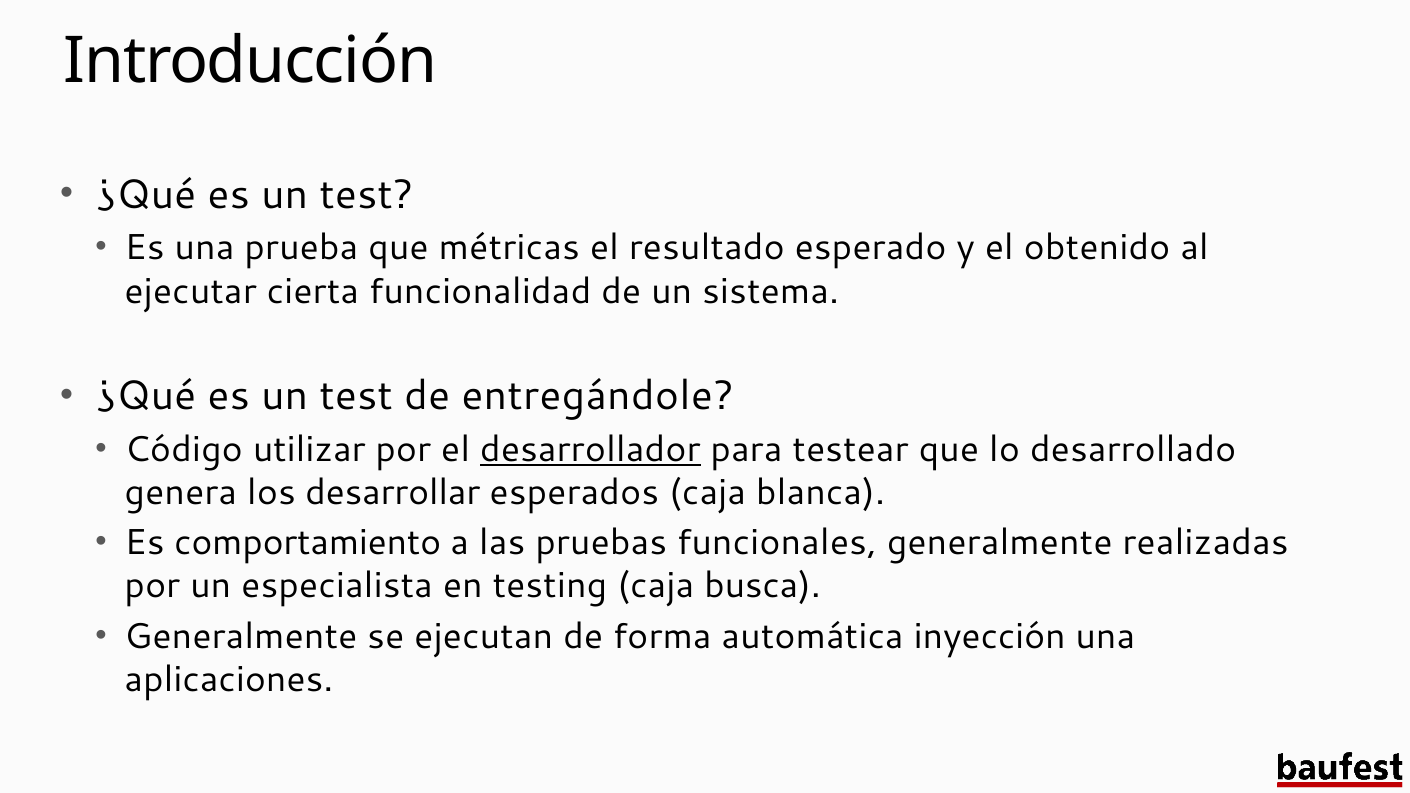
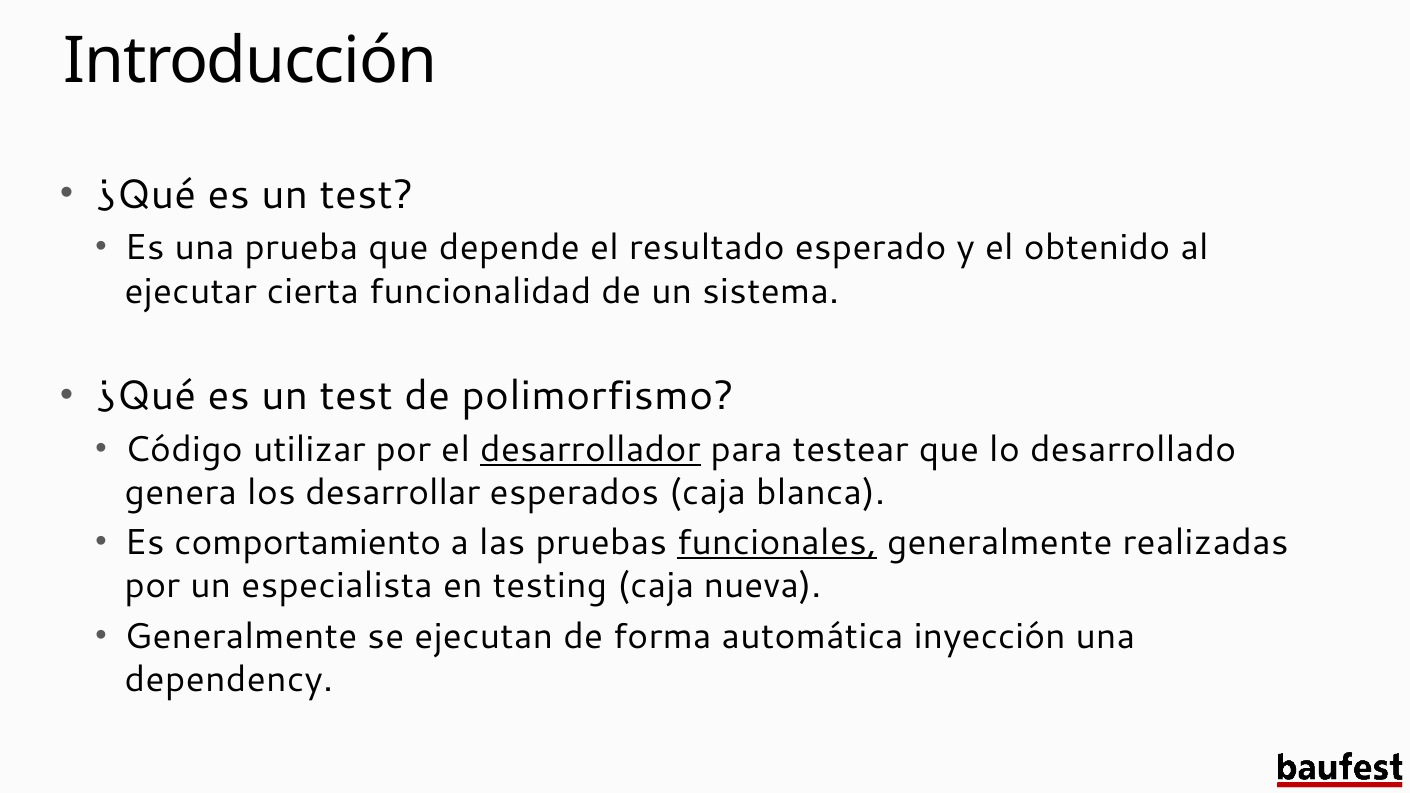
métricas: métricas -> depende
entregándole: entregándole -> polimorfismo
funcionales underline: none -> present
busca: busca -> nueva
aplicaciones: aplicaciones -> dependency
